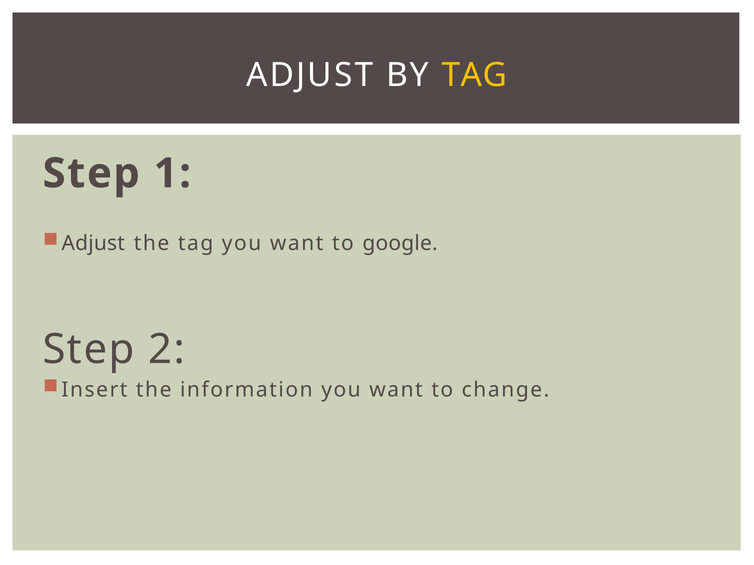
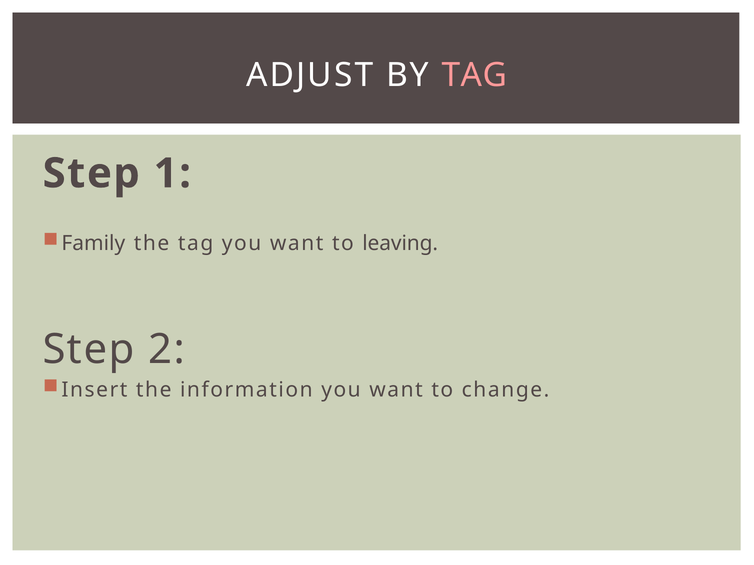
TAG at (475, 75) colour: yellow -> pink
Adjust at (93, 243): Adjust -> Family
google: google -> leaving
